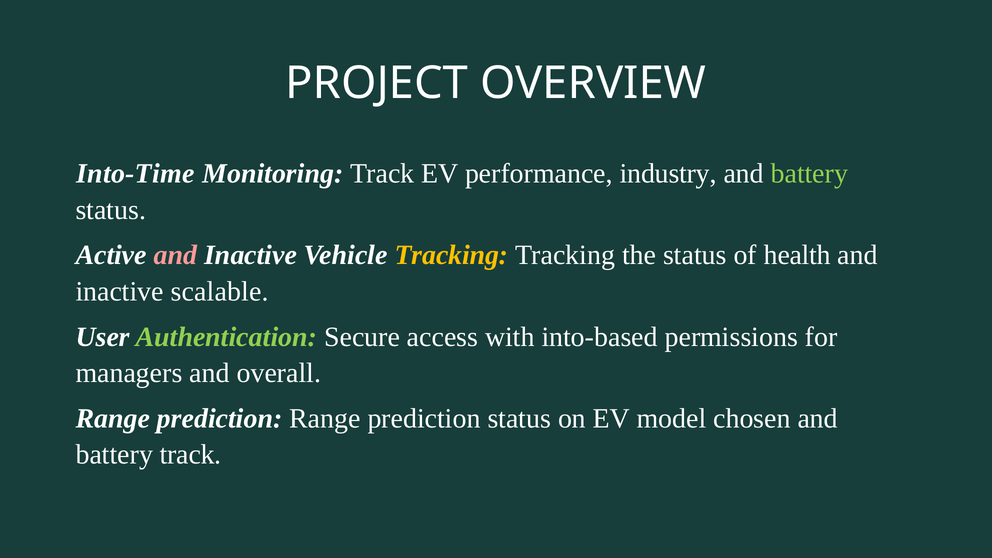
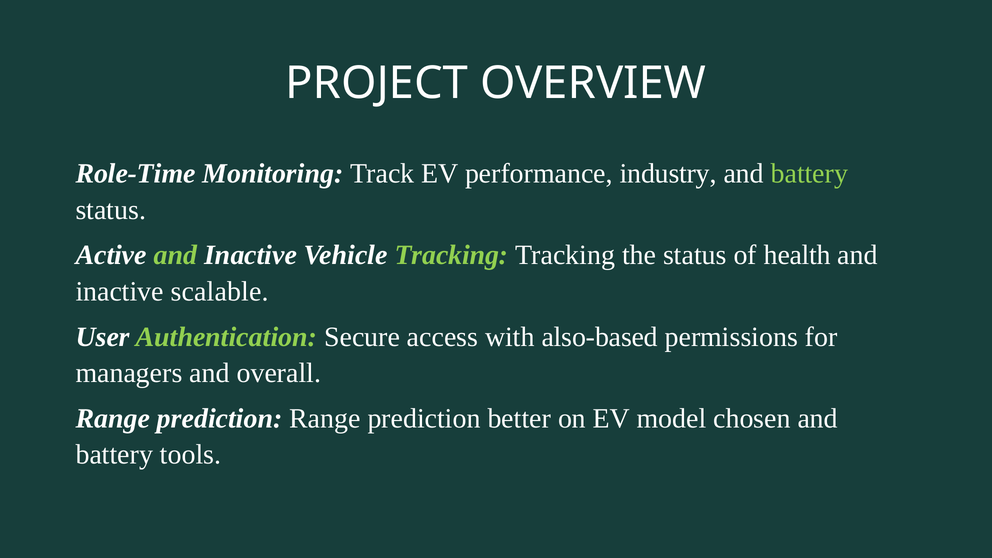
Into-Time: Into-Time -> Role-Time
and at (175, 255) colour: pink -> light green
Tracking at (451, 255) colour: yellow -> light green
into-based: into-based -> also-based
prediction status: status -> better
battery track: track -> tools
